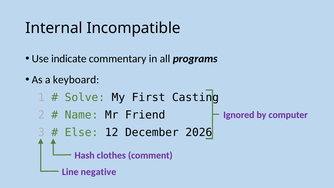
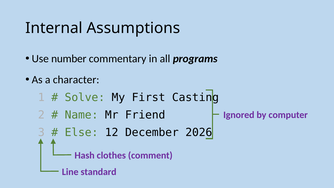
Incompatible: Incompatible -> Assumptions
indicate: indicate -> number
keyboard: keyboard -> character
negative: negative -> standard
